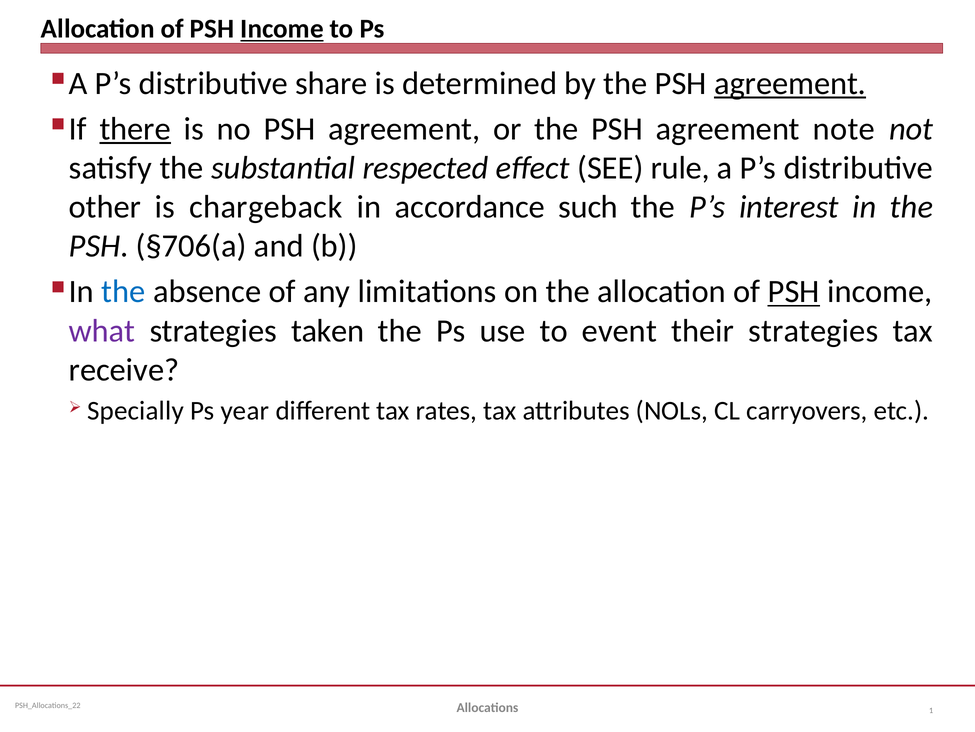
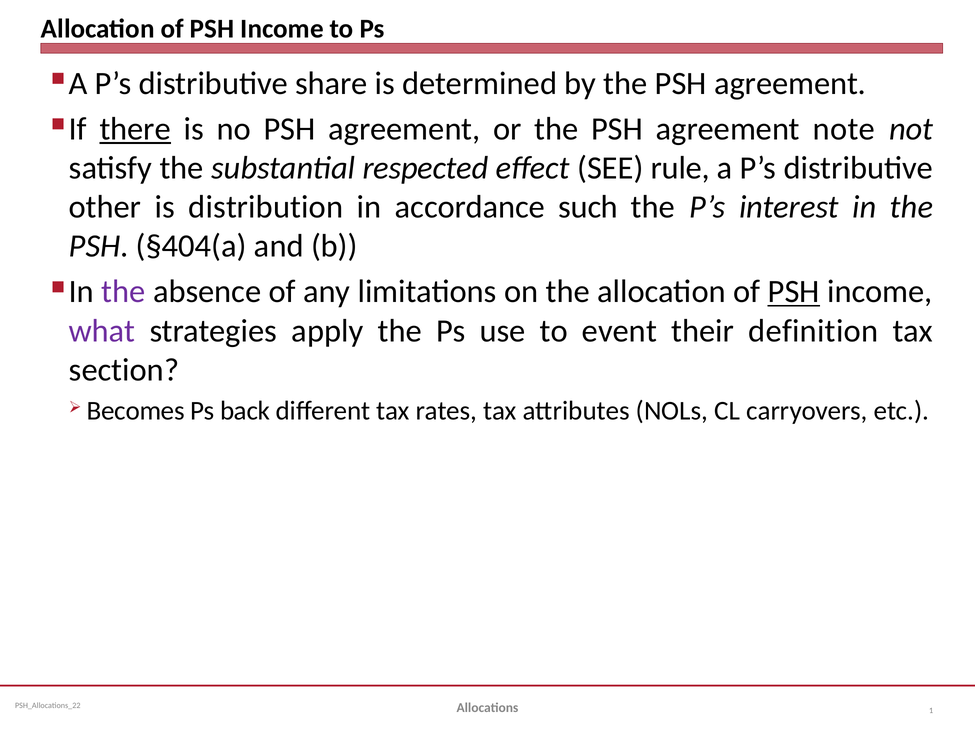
Income at (282, 29) underline: present -> none
agreement at (790, 83) underline: present -> none
chargeback: chargeback -> distribution
§706(a: §706(a -> §404(a
the at (123, 291) colour: blue -> purple
taken: taken -> apply
their strategies: strategies -> definition
receive: receive -> section
Specially: Specially -> Becomes
year: year -> back
